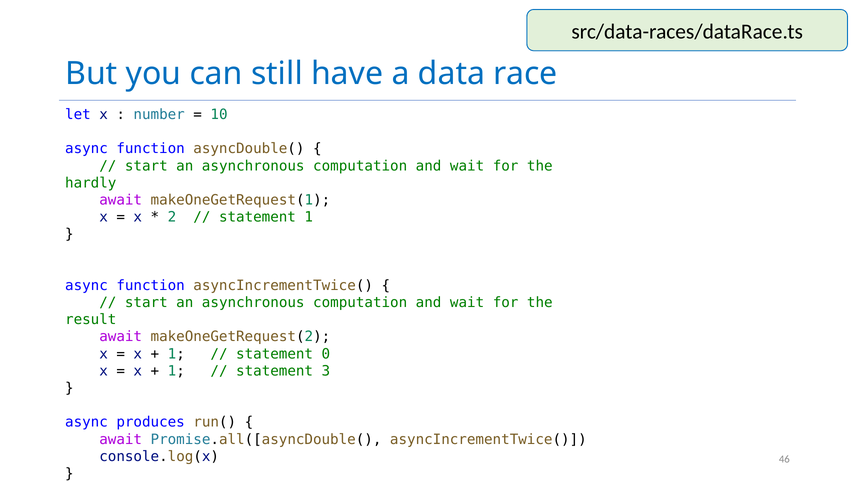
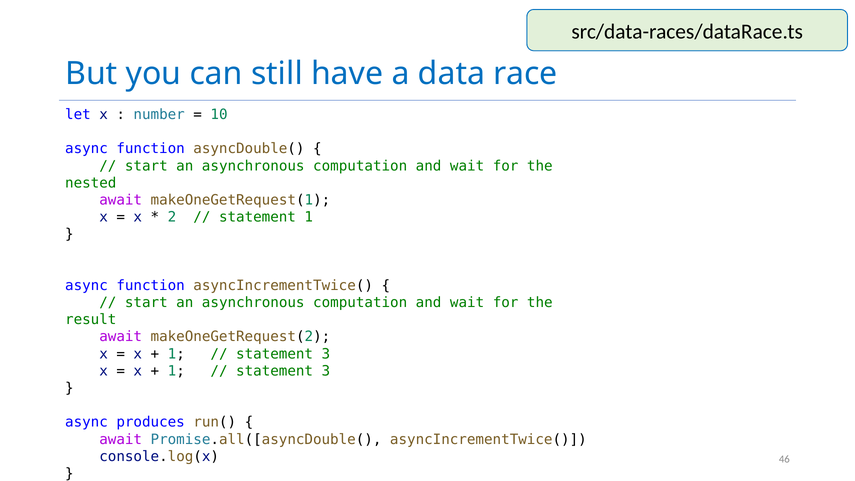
hardly: hardly -> nested
0 at (326, 354): 0 -> 3
